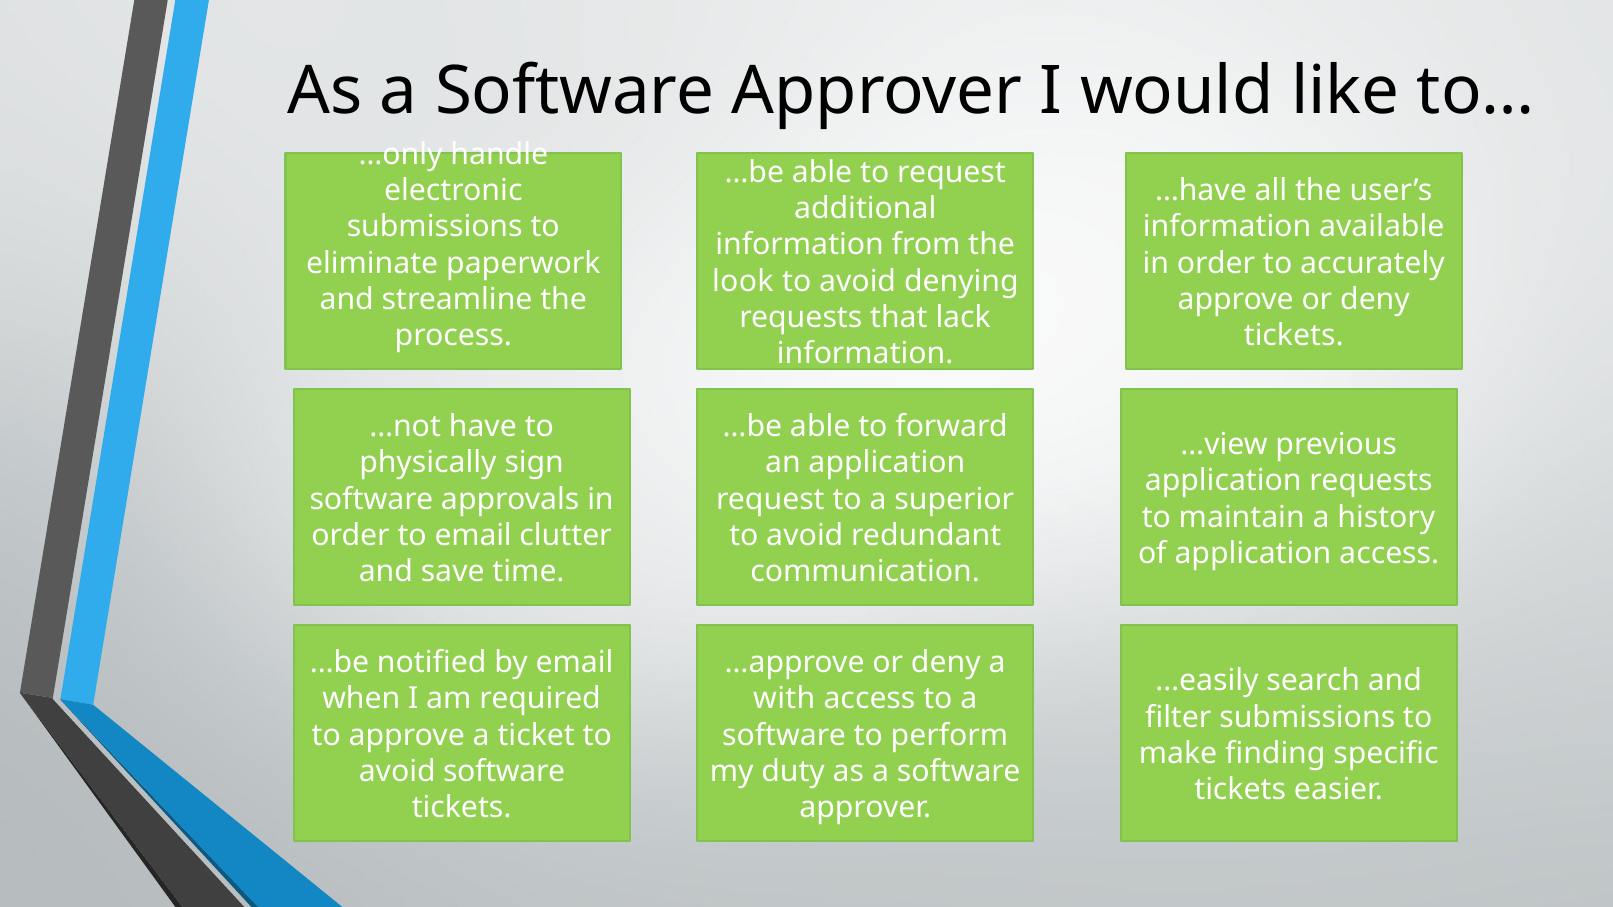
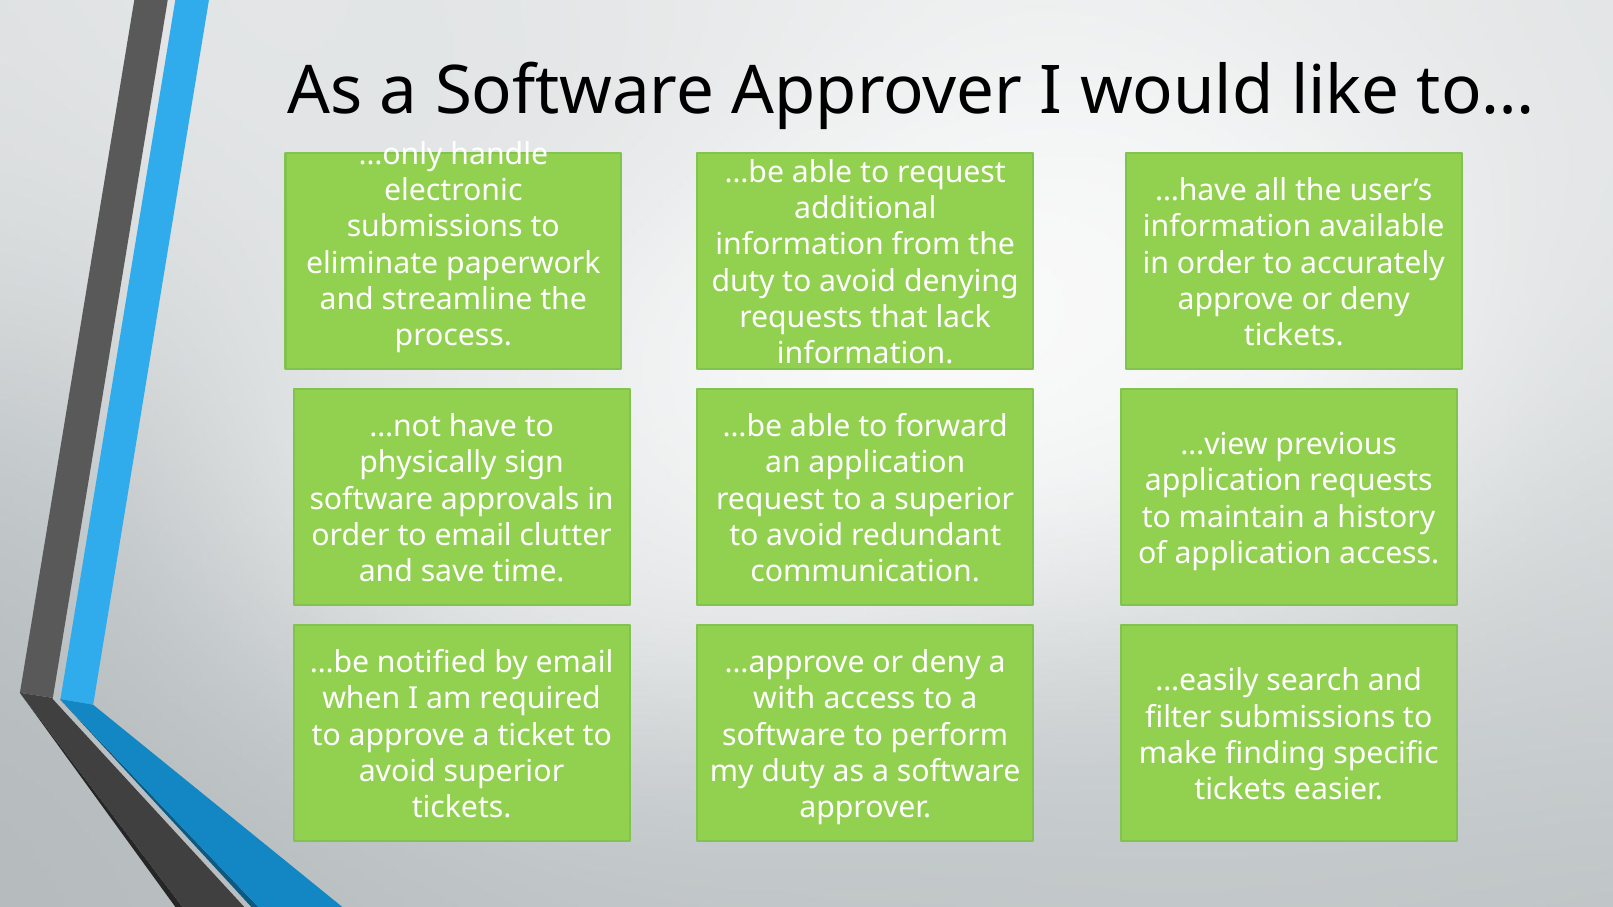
look at (743, 281): look -> duty
avoid software: software -> superior
